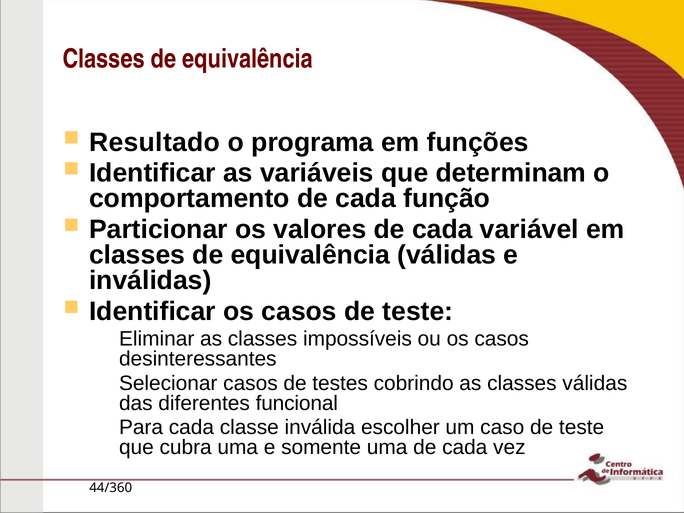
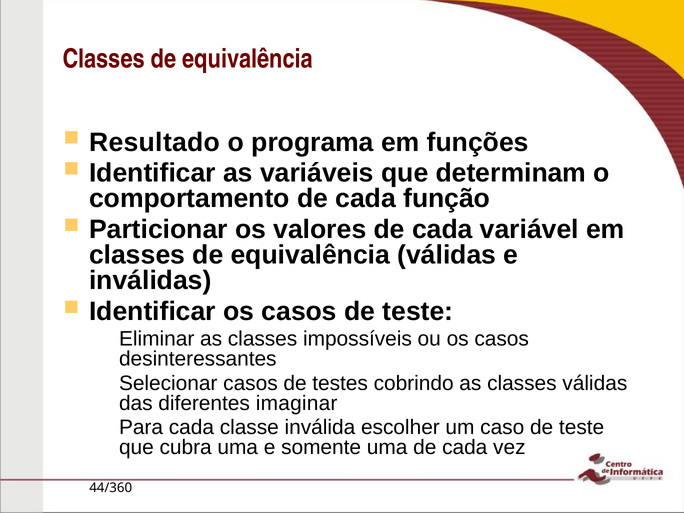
funcional: funcional -> imaginar
